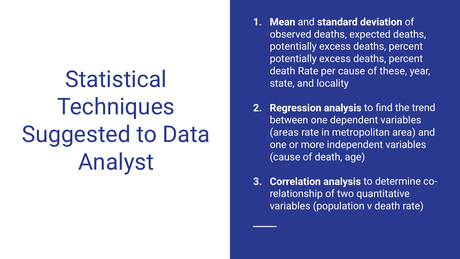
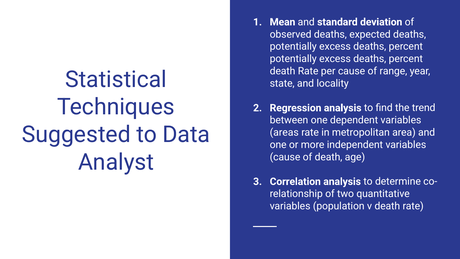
these: these -> range
